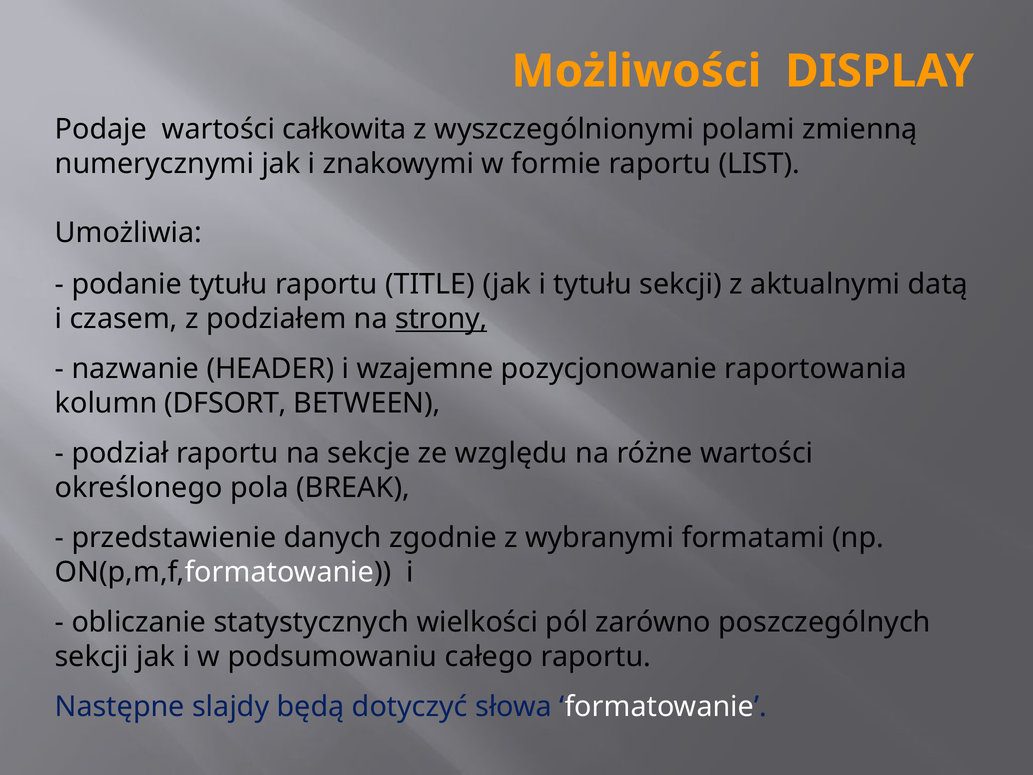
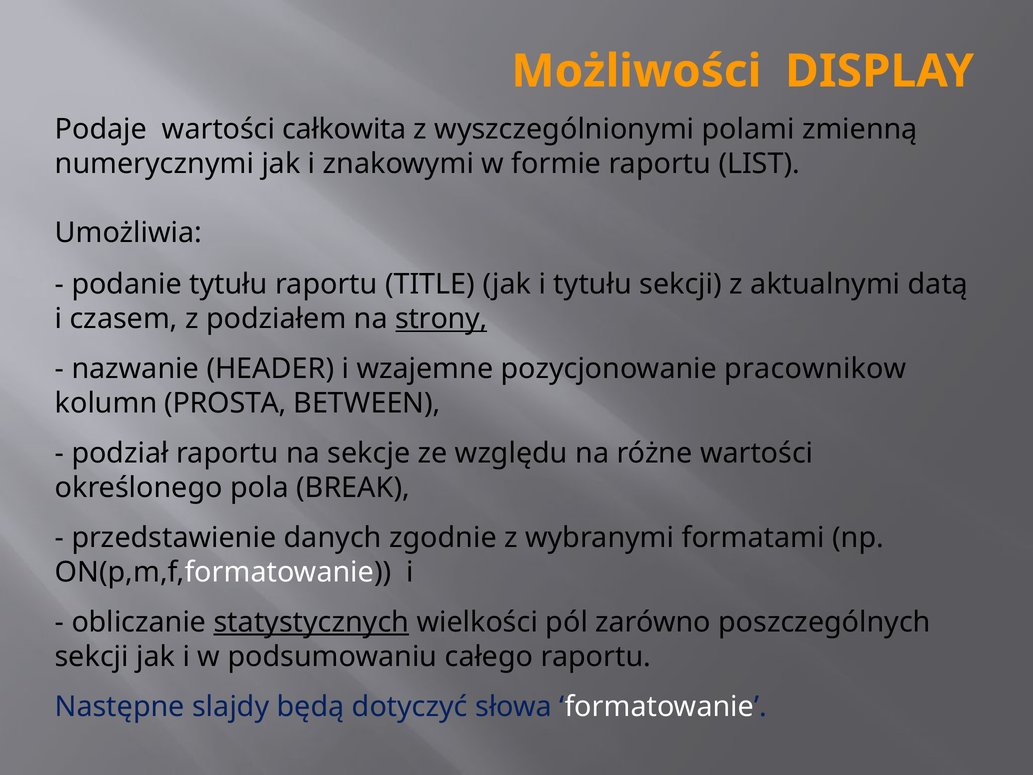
raportowania: raportowania -> pracownikow
DFSORT: DFSORT -> PROSTA
statystycznych underline: none -> present
